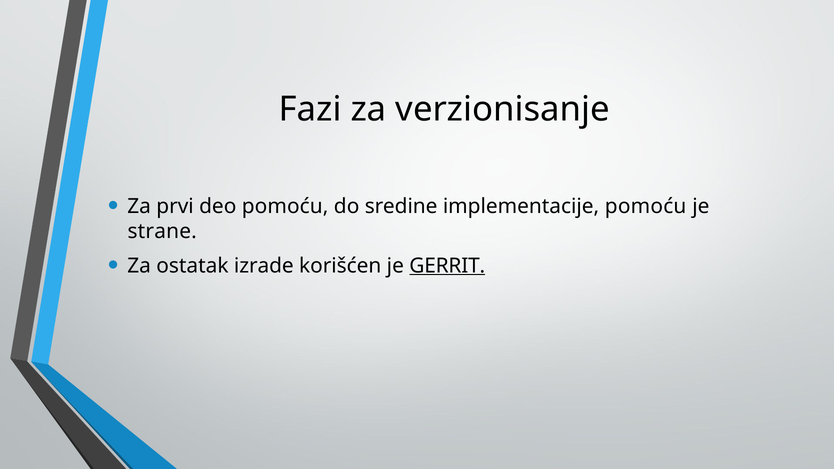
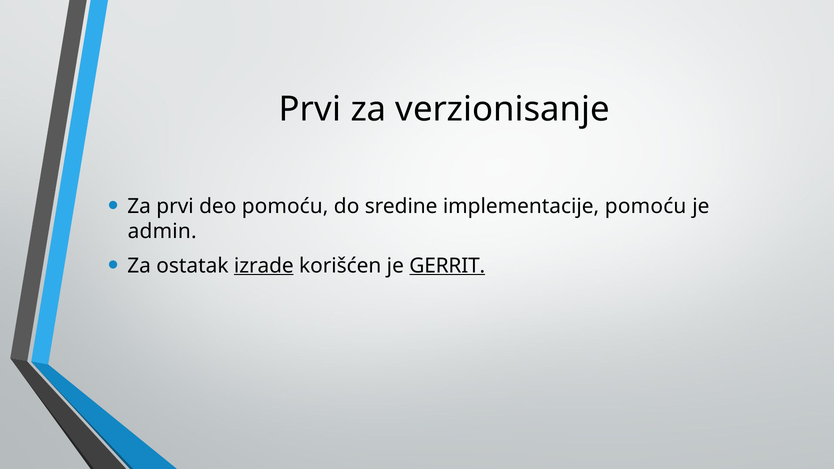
Fazi at (310, 109): Fazi -> Prvi
strane: strane -> admin
izrade underline: none -> present
